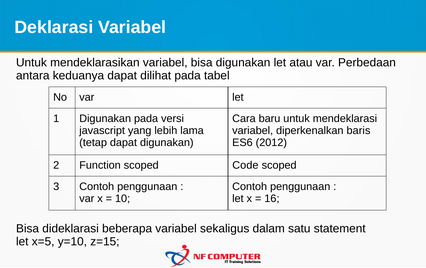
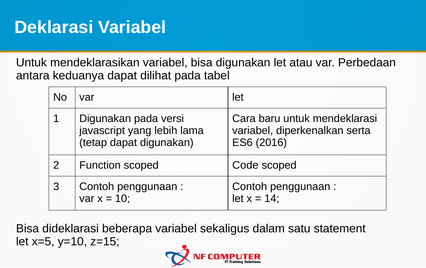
baris: baris -> serta
2012: 2012 -> 2016
16: 16 -> 14
